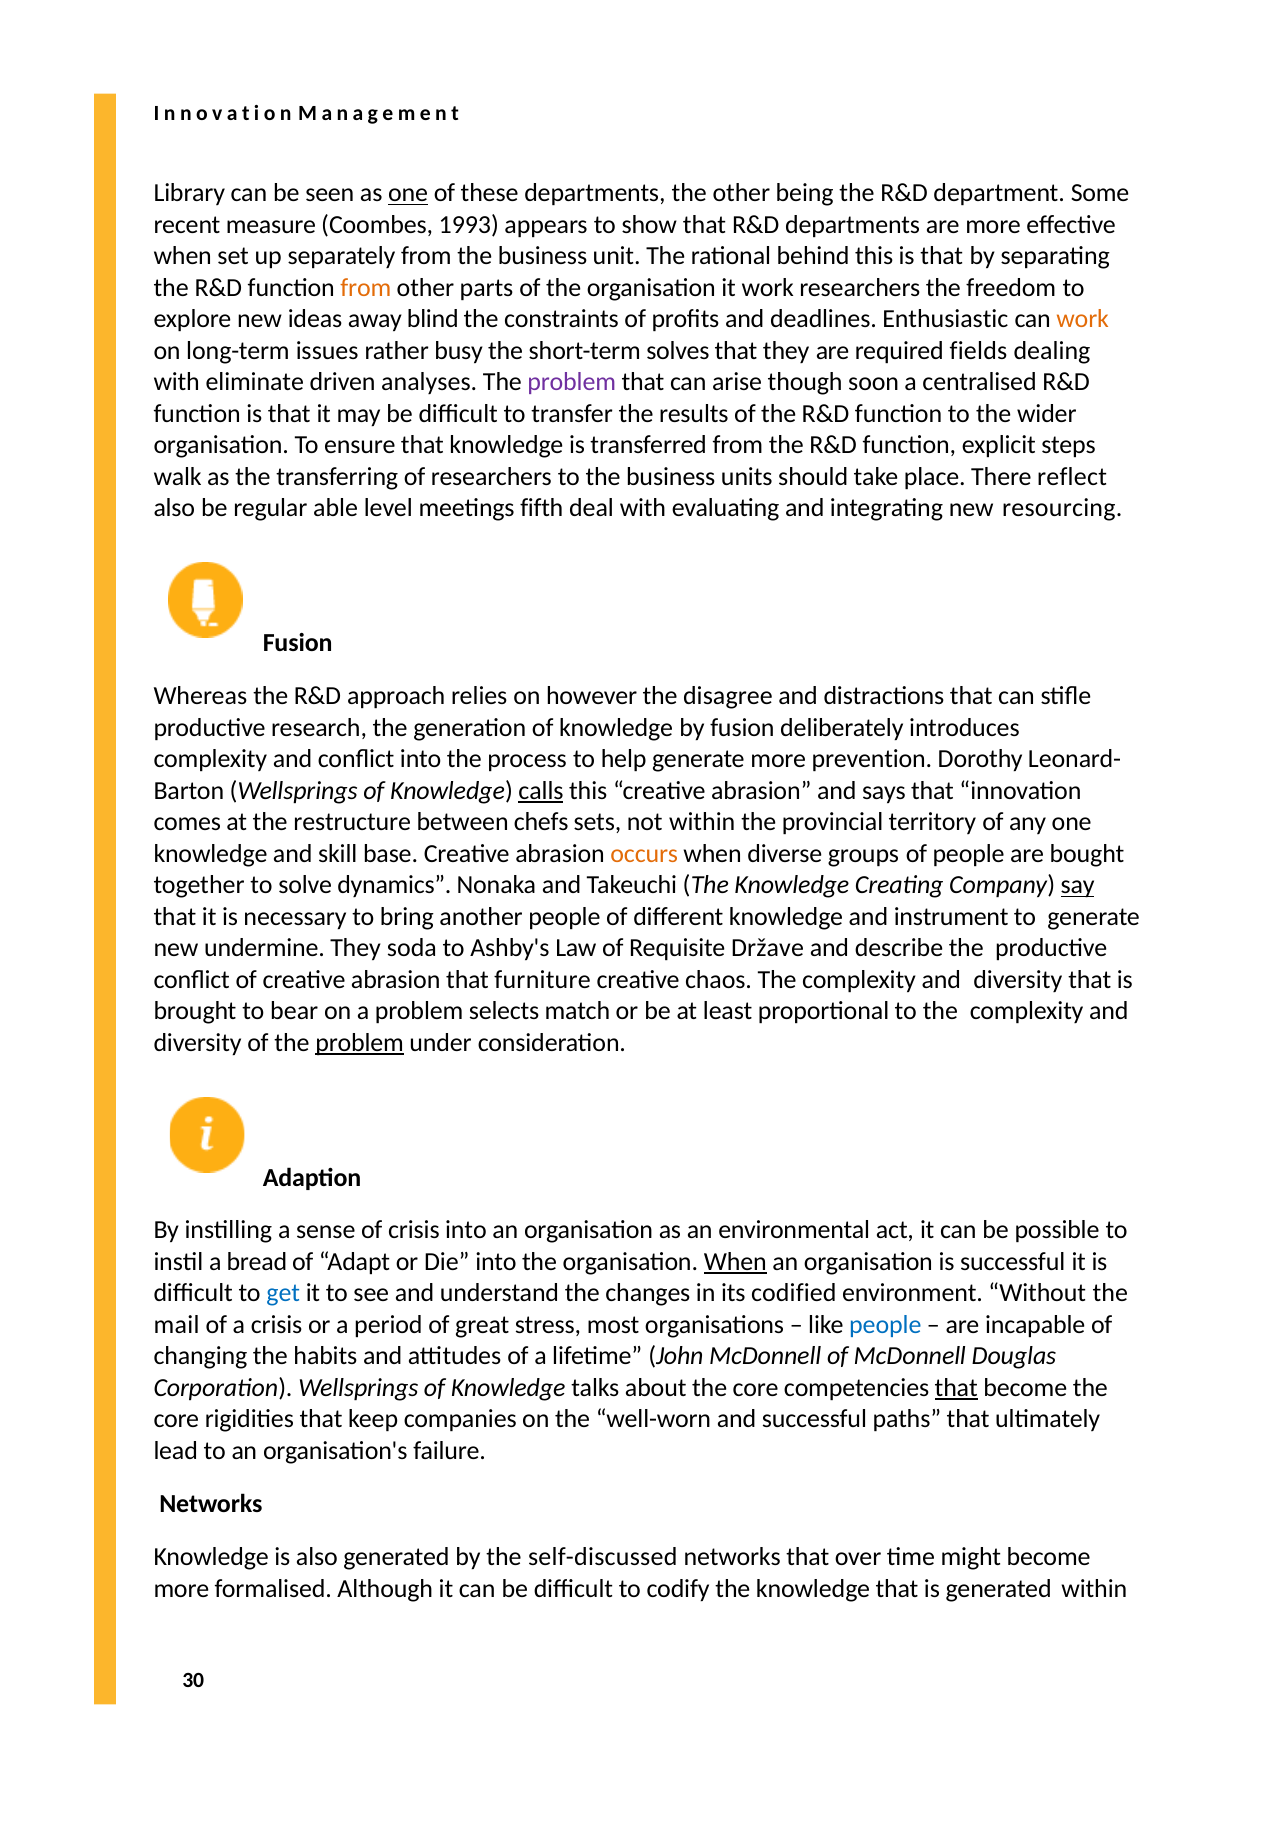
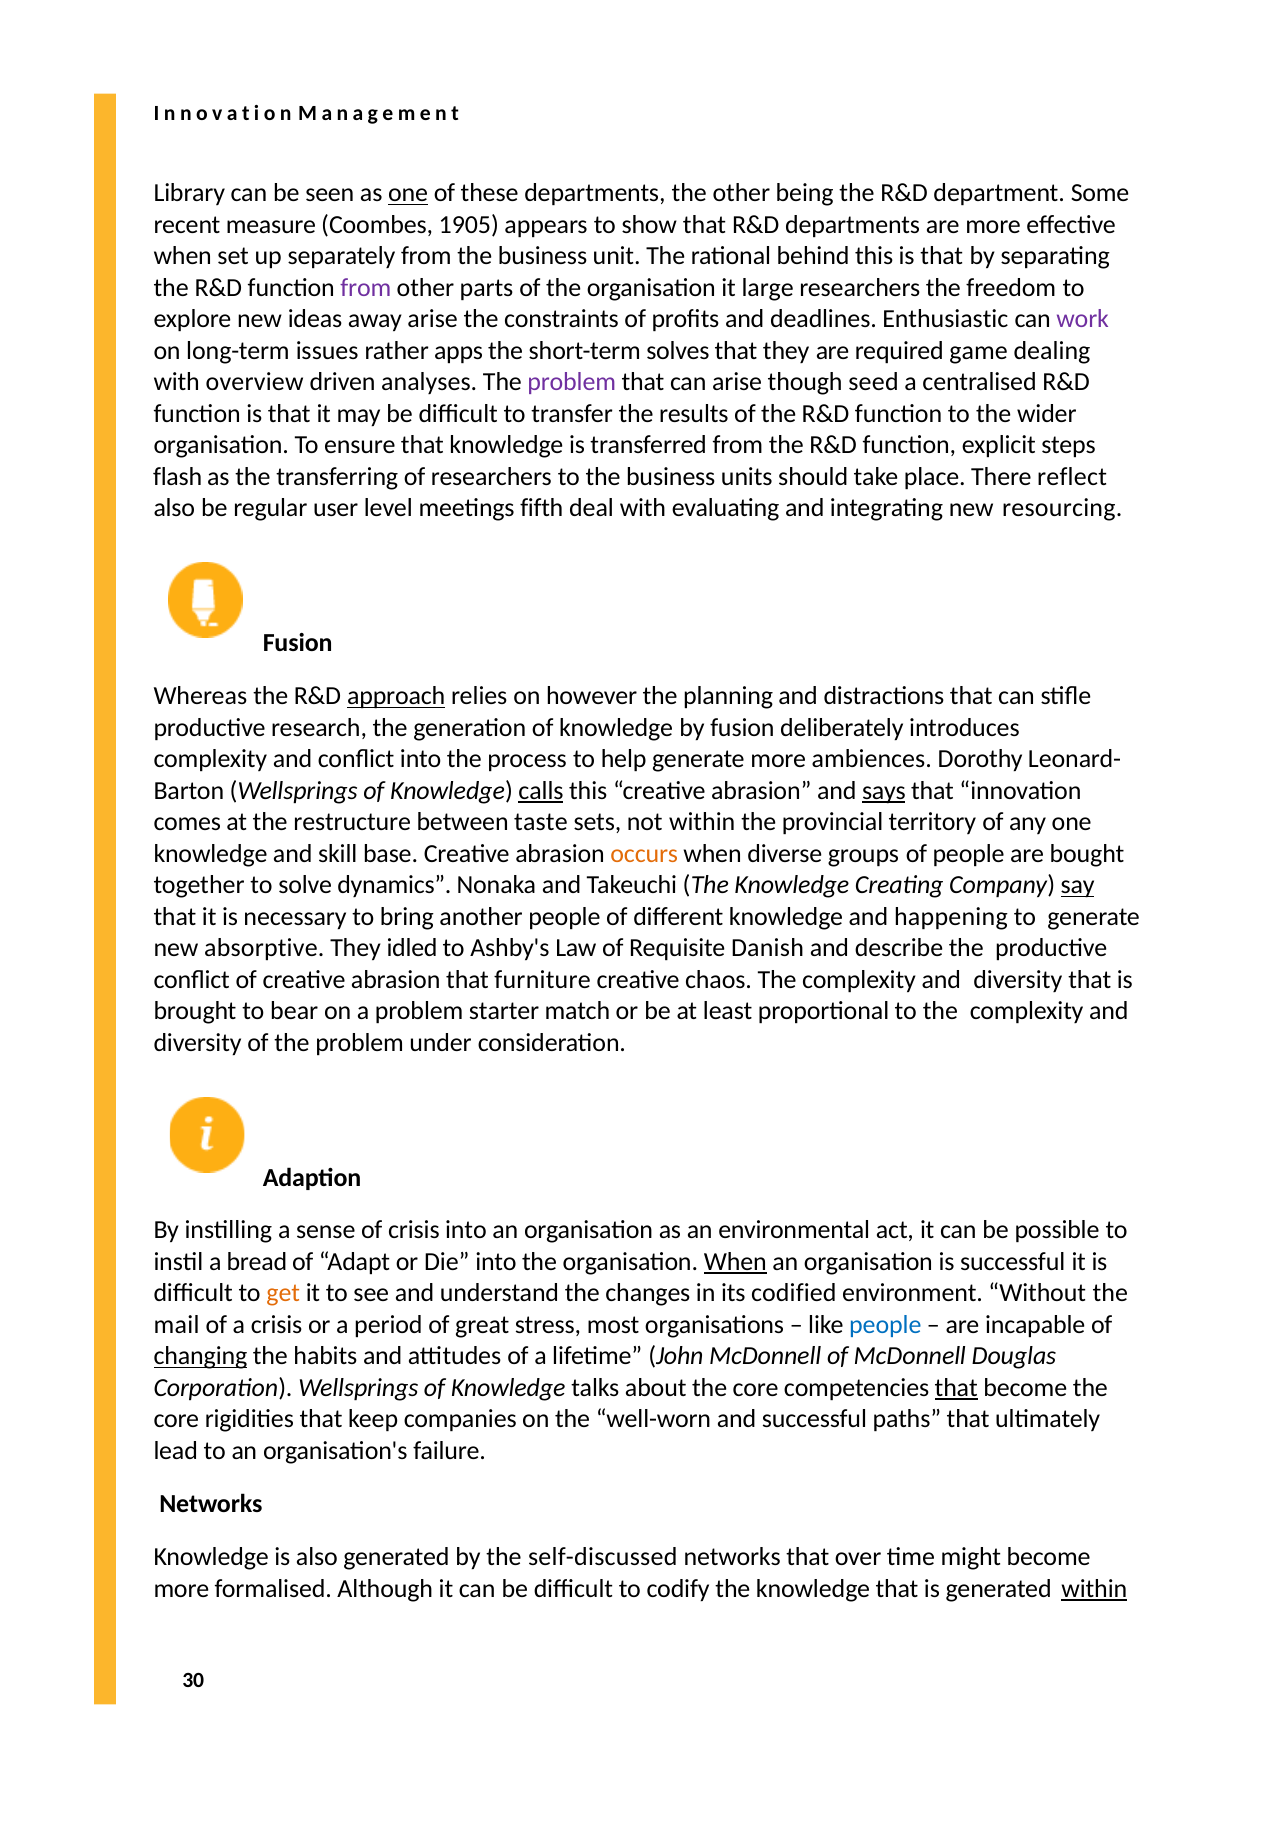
1993: 1993 -> 1905
from at (366, 288) colour: orange -> purple
it work: work -> large
away blind: blind -> arise
work at (1083, 319) colour: orange -> purple
busy: busy -> apps
fields: fields -> game
eliminate: eliminate -> overview
soon: soon -> seed
walk: walk -> flash
able: able -> user
approach underline: none -> present
disagree: disagree -> planning
prevention: prevention -> ambiences
says underline: none -> present
chefs: chefs -> taste
instrument: instrument -> happening
undermine: undermine -> absorptive
soda: soda -> idled
Države: Države -> Danish
selects: selects -> starter
problem at (360, 1042) underline: present -> none
get colour: blue -> orange
changing underline: none -> present
within at (1094, 1588) underline: none -> present
